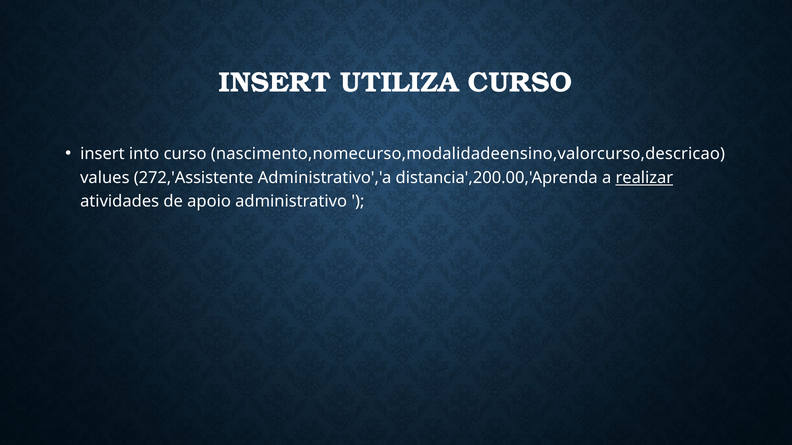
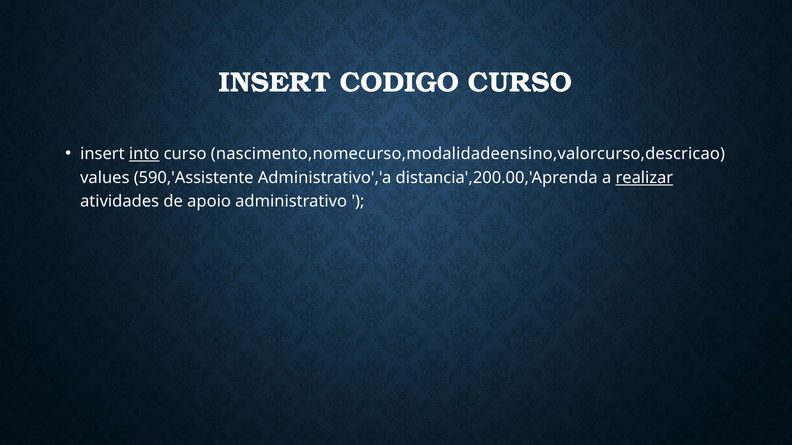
UTILIZA: UTILIZA -> CODIGO
into underline: none -> present
272,'Assistente: 272,'Assistente -> 590,'Assistente
